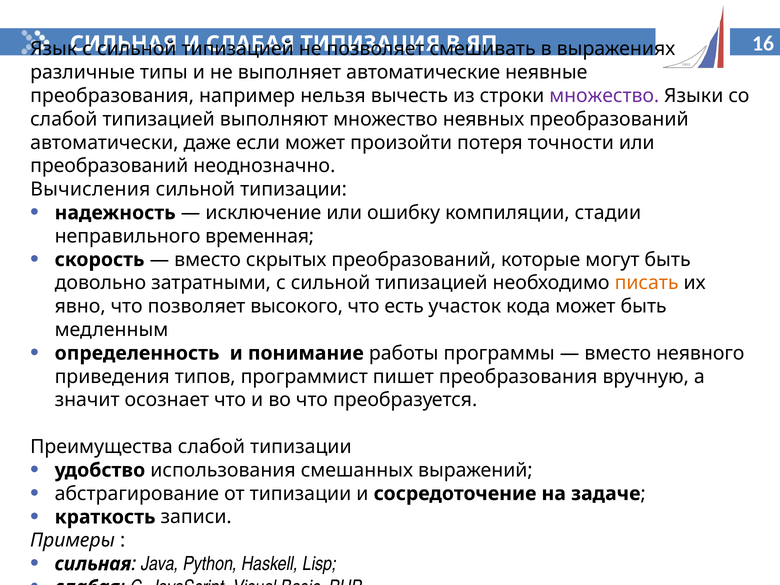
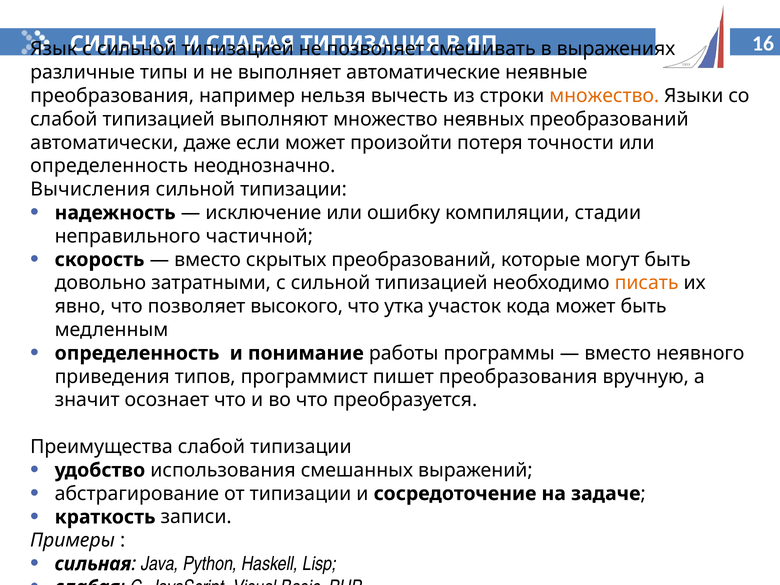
множество at (604, 96) colour: purple -> orange
преобразований at (109, 166): преобразований -> определенность
временная: временная -> частичной
есть: есть -> утка
